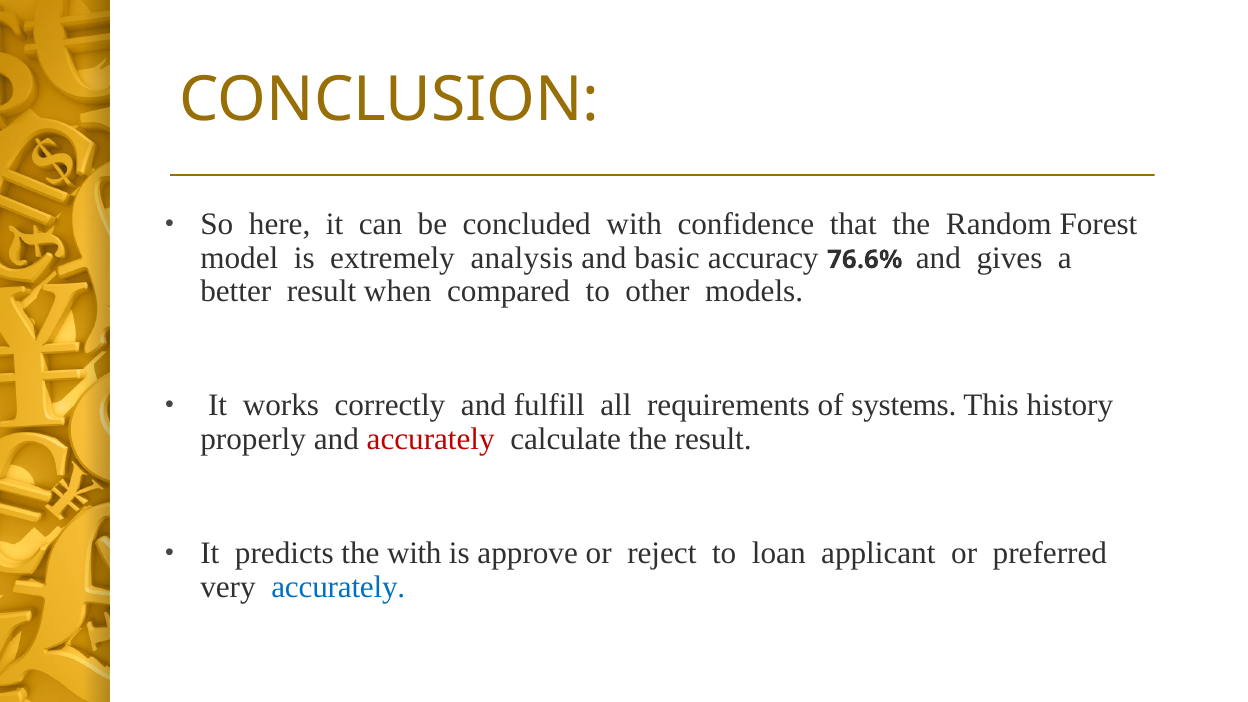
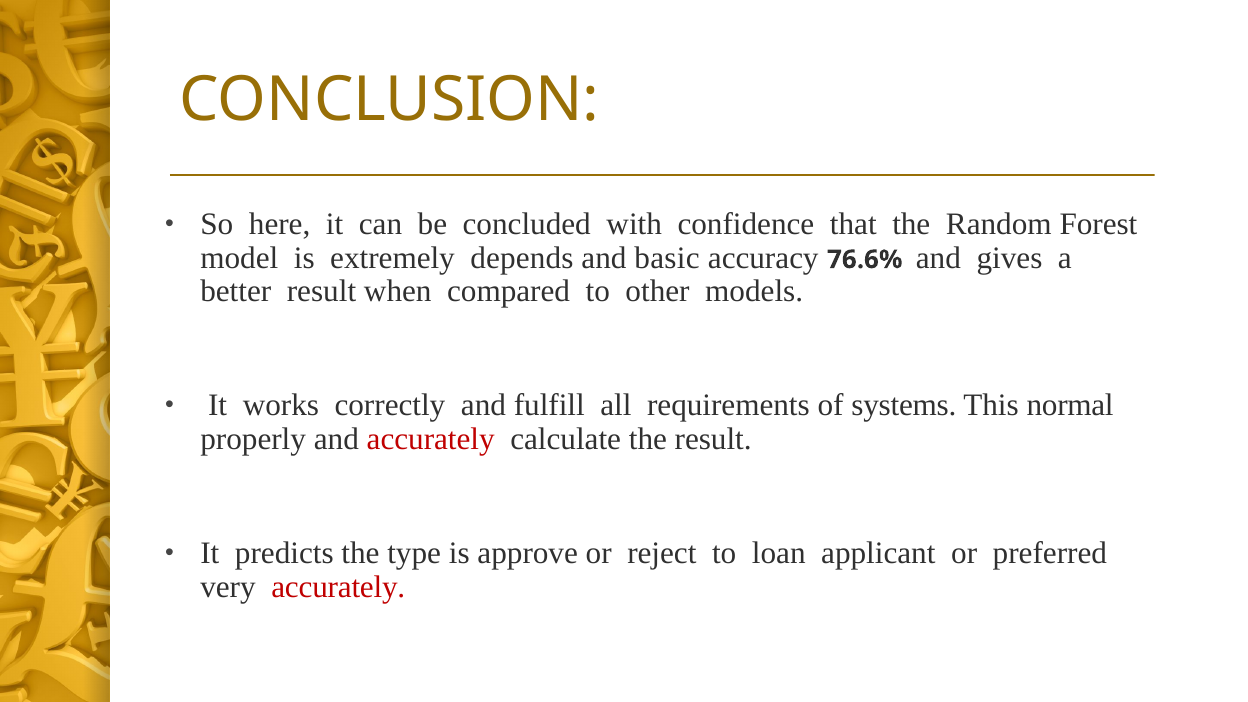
analysis: analysis -> depends
history: history -> normal
the with: with -> type
accurately at (338, 587) colour: blue -> red
